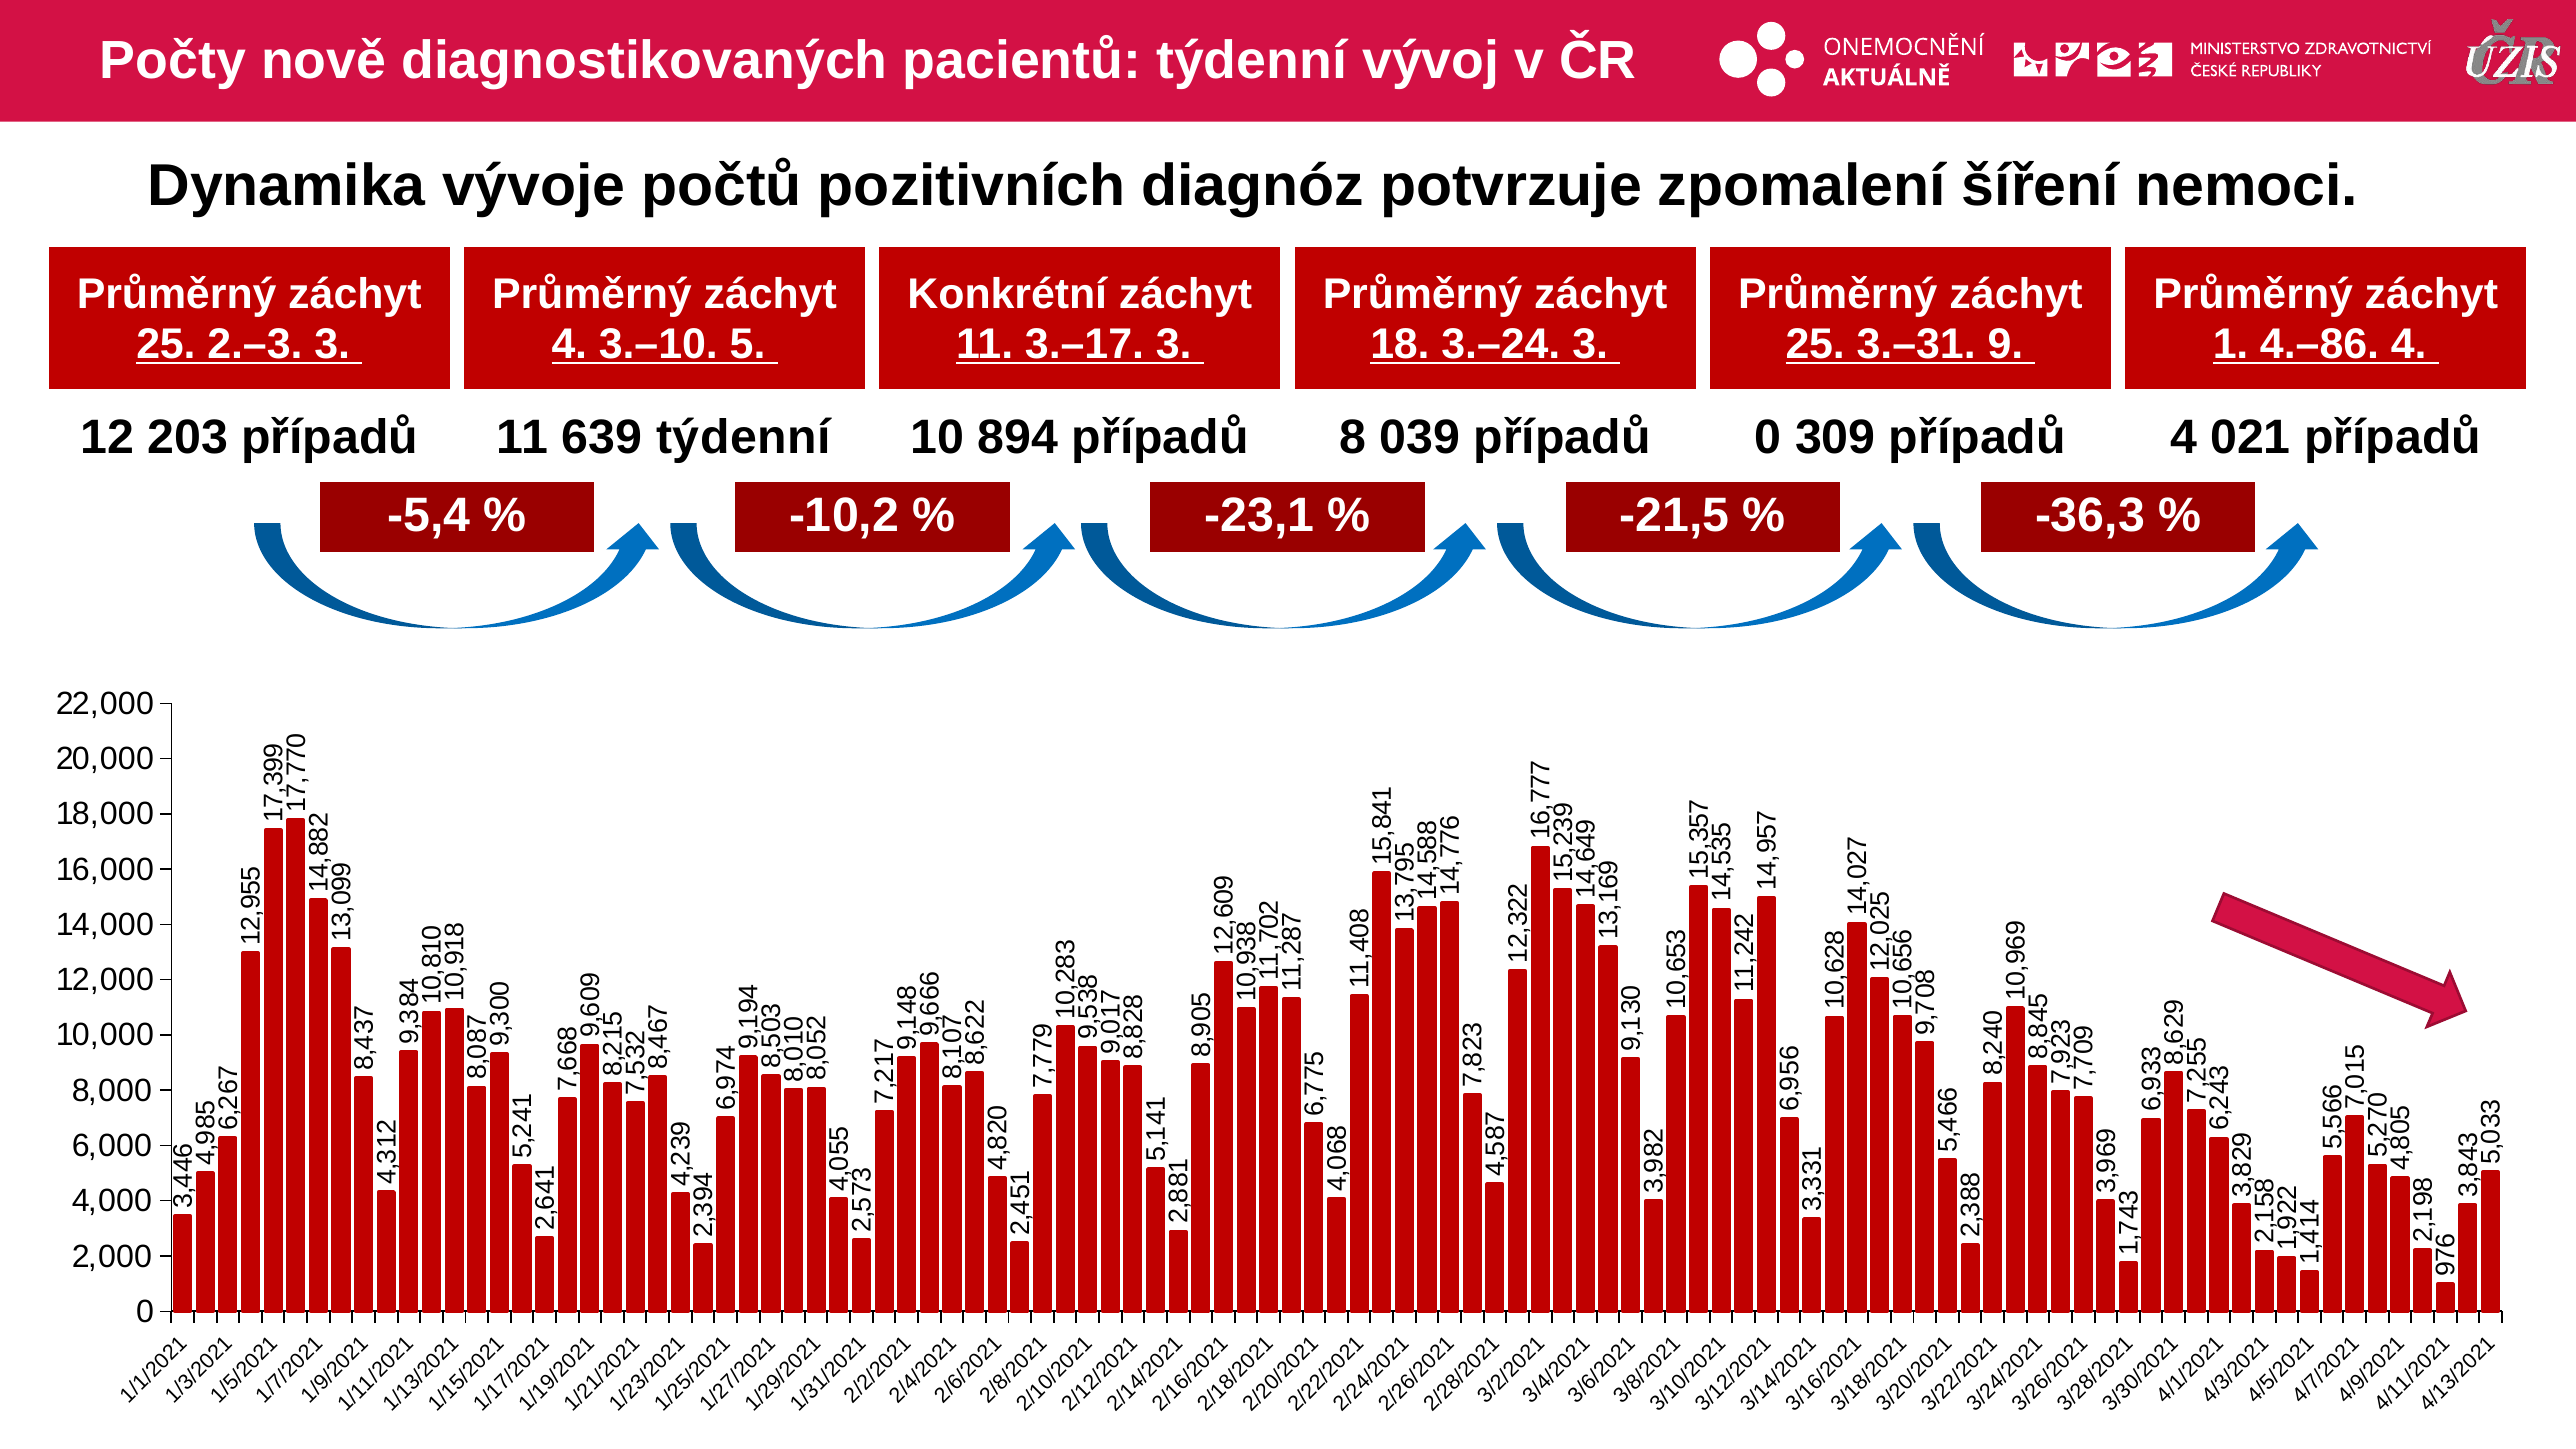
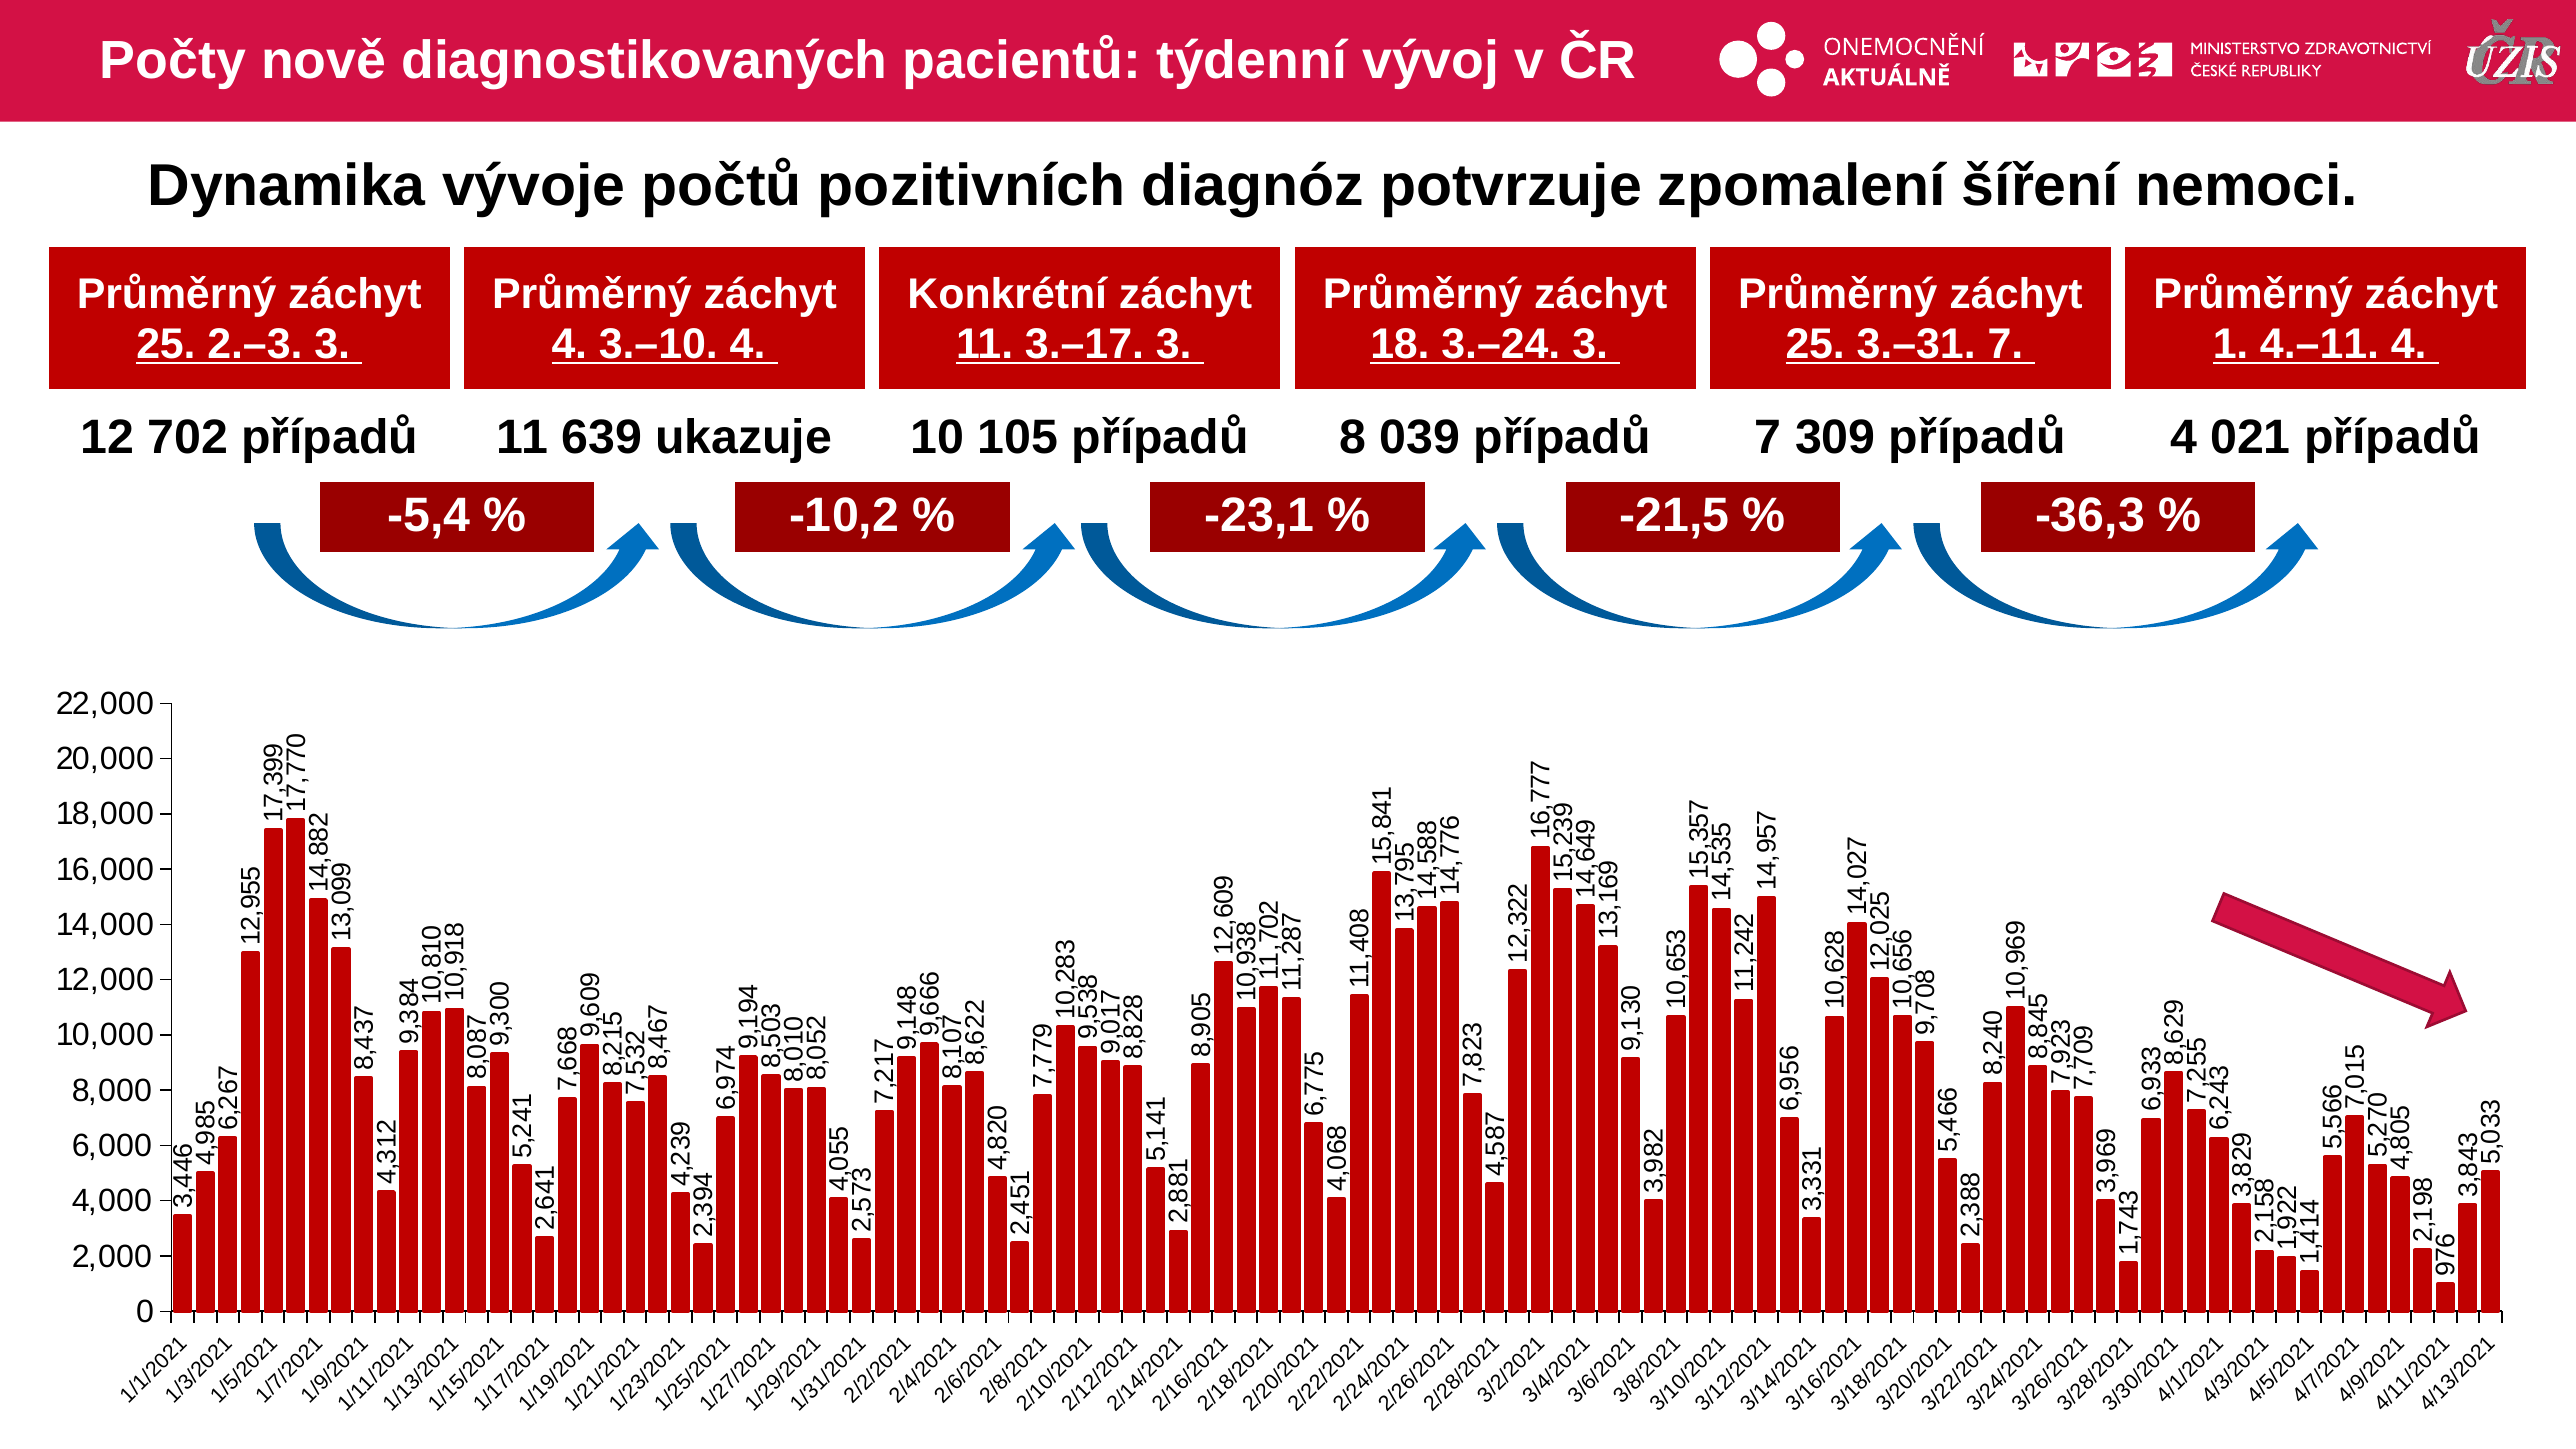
3.–10 5: 5 -> 4
3.–31 9: 9 -> 7
4.–86: 4.–86 -> 4.–11
203: 203 -> 702
639 týdenní: týdenní -> ukazuje
894: 894 -> 105
případů 0: 0 -> 7
